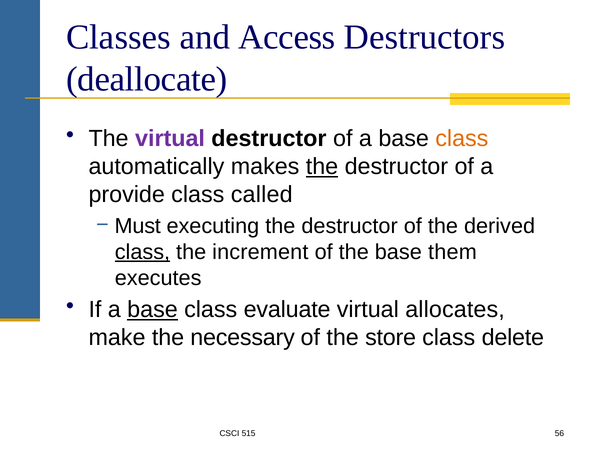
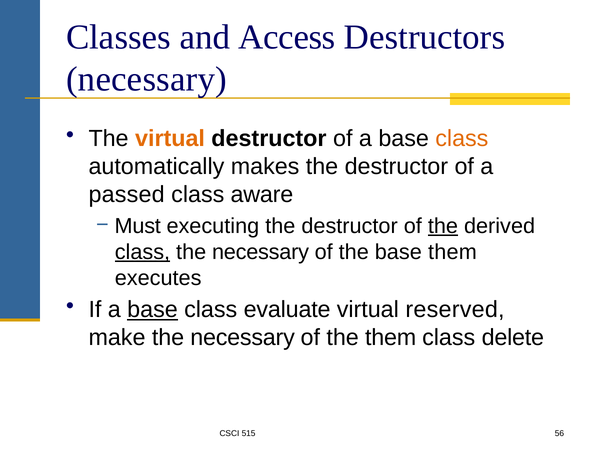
deallocate at (147, 79): deallocate -> necessary
virtual at (170, 139) colour: purple -> orange
the at (322, 167) underline: present -> none
provide: provide -> passed
called: called -> aware
the at (443, 226) underline: none -> present
increment at (260, 252): increment -> necessary
allocates: allocates -> reserved
the store: store -> them
